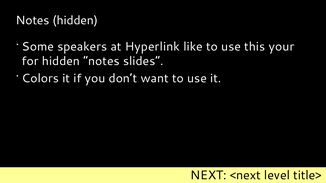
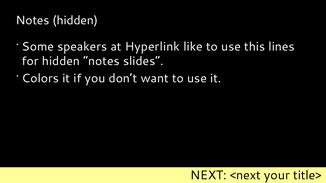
your: your -> lines
level: level -> your
